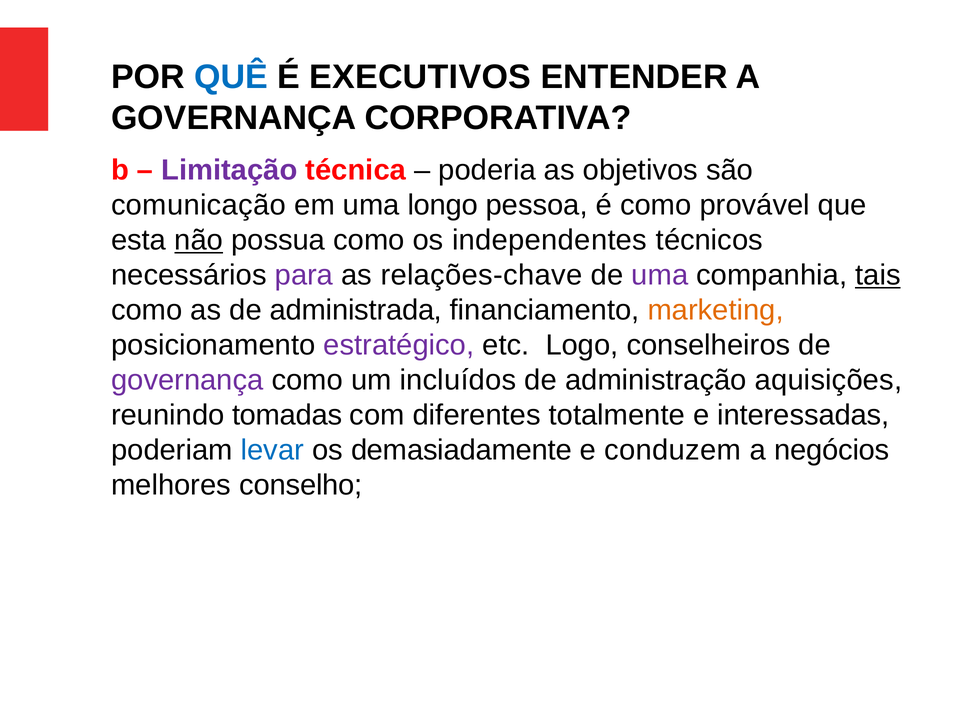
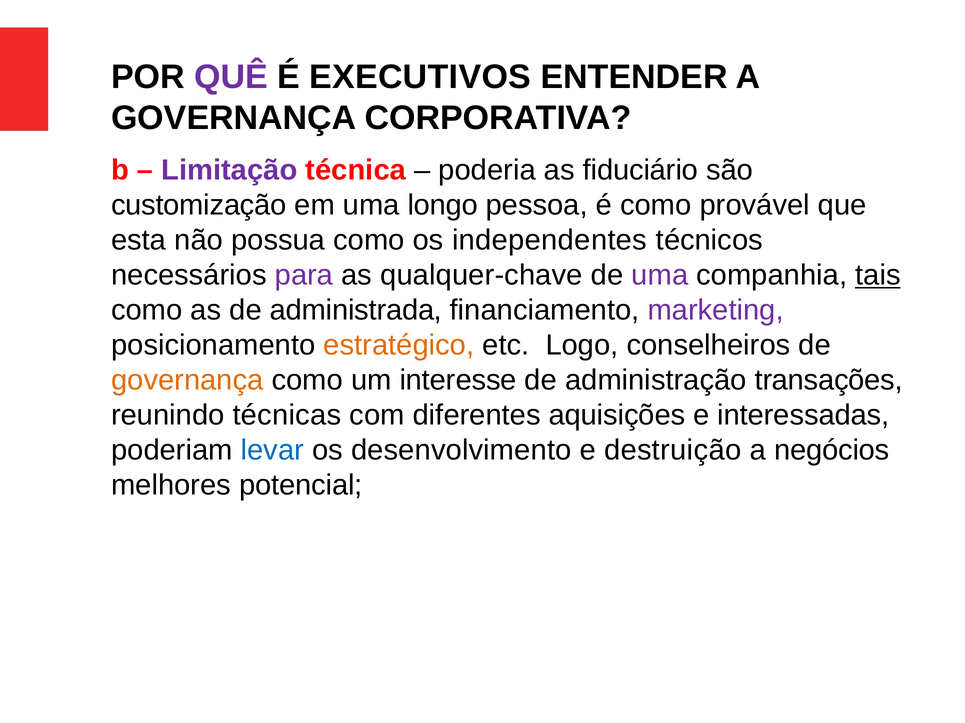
QUÊ colour: blue -> purple
objetivos: objetivos -> fiduciário
comunicação: comunicação -> customização
não underline: present -> none
relações-chave: relações-chave -> qualquer-chave
marketing colour: orange -> purple
estratégico colour: purple -> orange
governança at (187, 380) colour: purple -> orange
incluídos: incluídos -> interesse
aquisições: aquisições -> transações
tomadas: tomadas -> técnicas
totalmente: totalmente -> aquisições
demasiadamente: demasiadamente -> desenvolvimento
conduzem: conduzem -> destruição
conselho: conselho -> potencial
